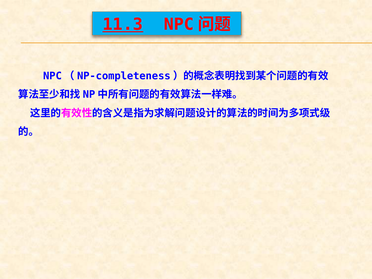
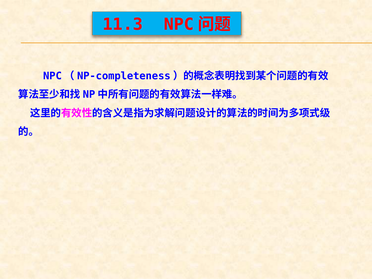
11.3 underline: present -> none
